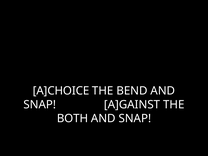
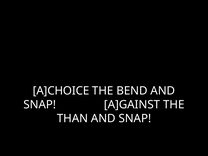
BOTH: BOTH -> THAN
